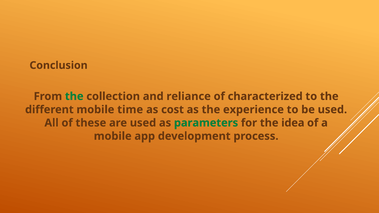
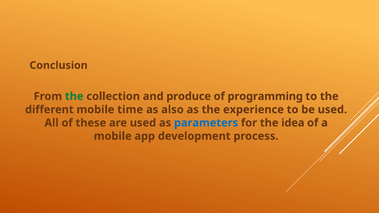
reliance: reliance -> produce
characterized: characterized -> programming
cost: cost -> also
parameters colour: green -> blue
